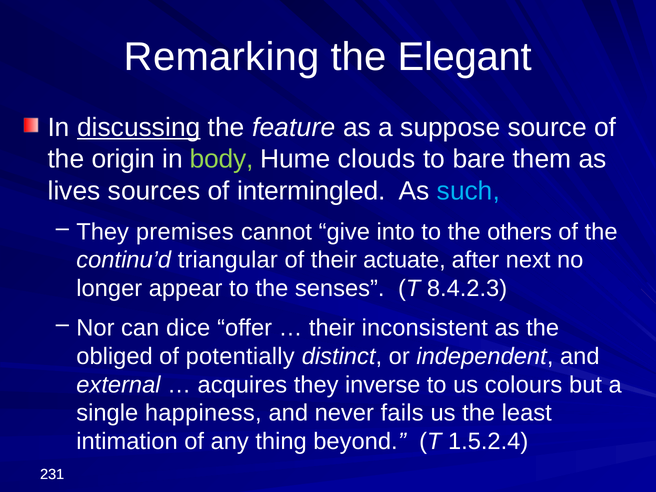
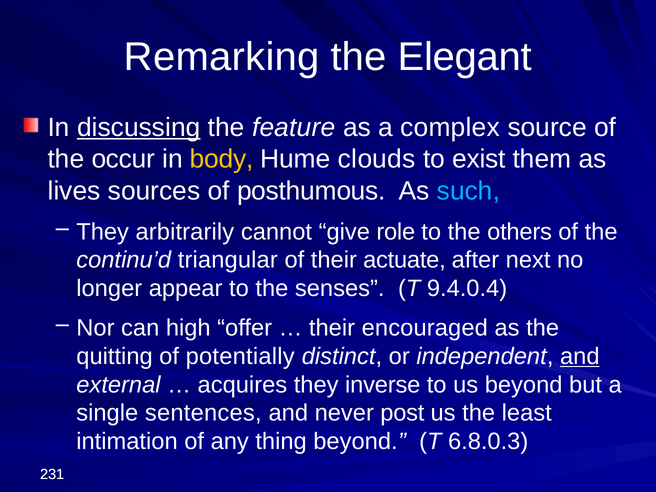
suppose: suppose -> complex
origin: origin -> occur
body colour: light green -> yellow
bare: bare -> exist
intermingled: intermingled -> posthumous
premises: premises -> arbitrarily
into: into -> role
8.4.2.3: 8.4.2.3 -> 9.4.0.4
dice: dice -> high
inconsistent: inconsistent -> encouraged
obliged: obliged -> quitting
and at (580, 356) underline: none -> present
us colours: colours -> beyond
happiness: happiness -> sentences
fails: fails -> post
1.5.2.4: 1.5.2.4 -> 6.8.0.3
